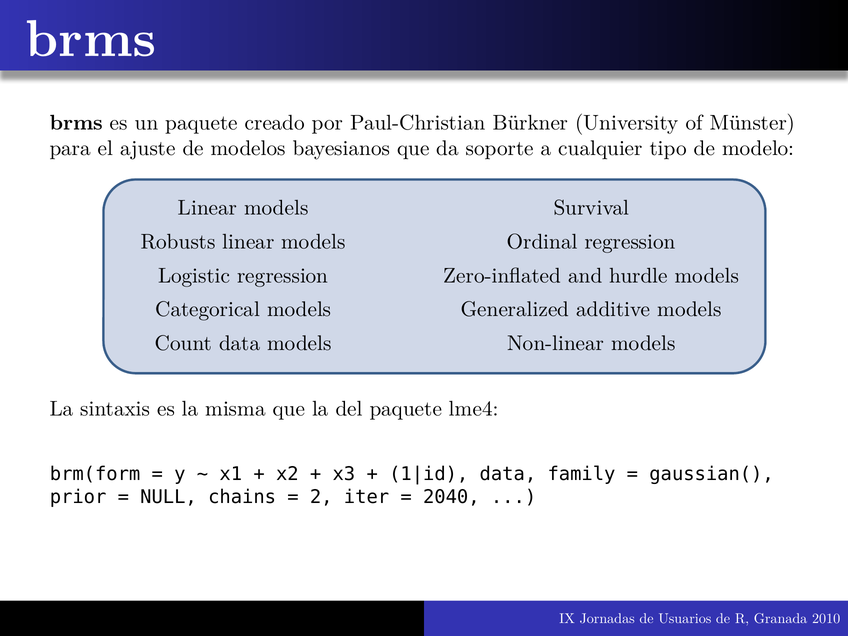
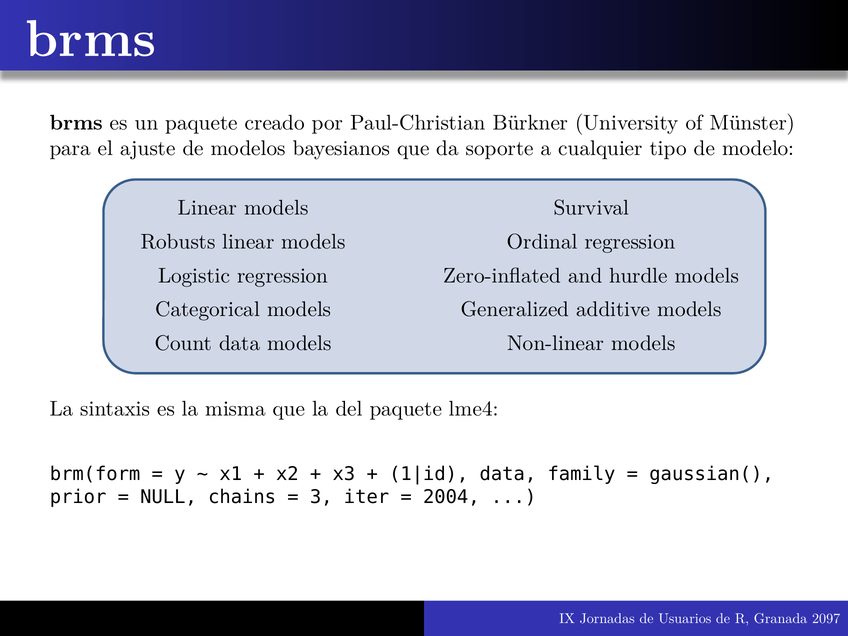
2: 2 -> 3
2040: 2040 -> 2004
2010: 2010 -> 2097
